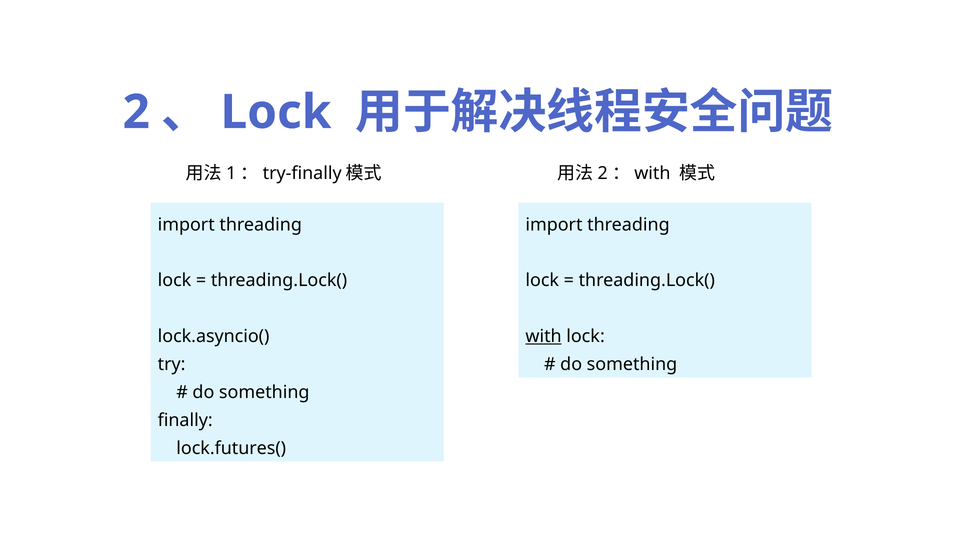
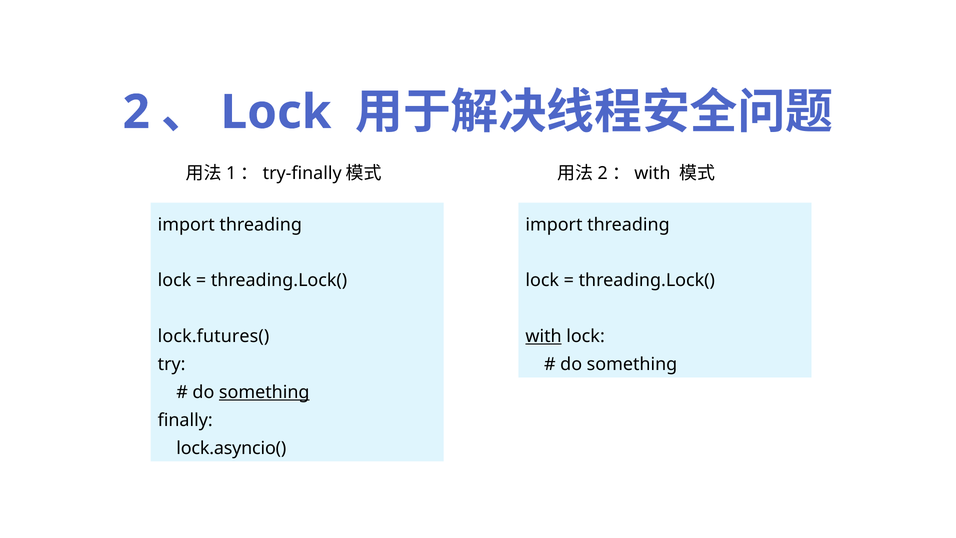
lock.asyncio(: lock.asyncio( -> lock.futures(
something at (264, 392) underline: none -> present
lock.futures(: lock.futures( -> lock.asyncio(
